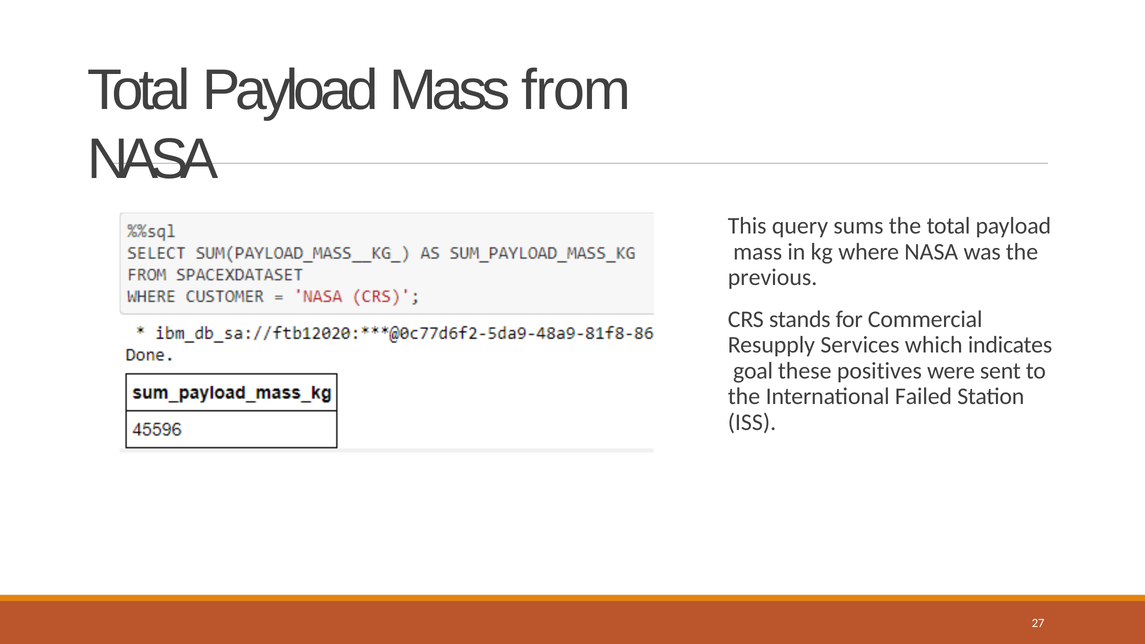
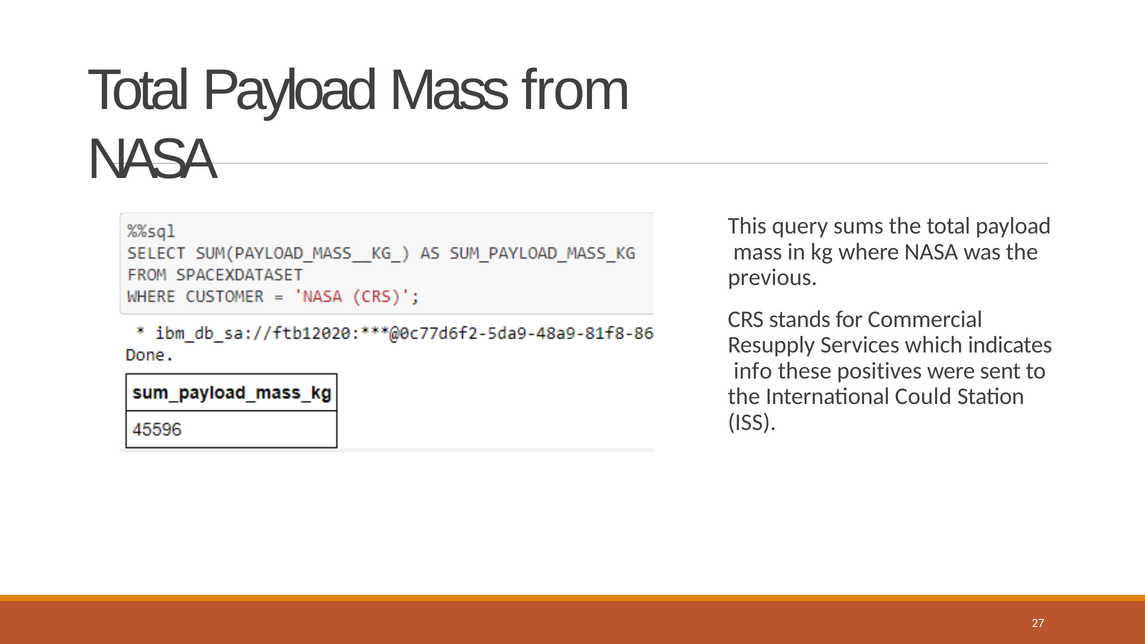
goal: goal -> info
Failed: Failed -> Could
